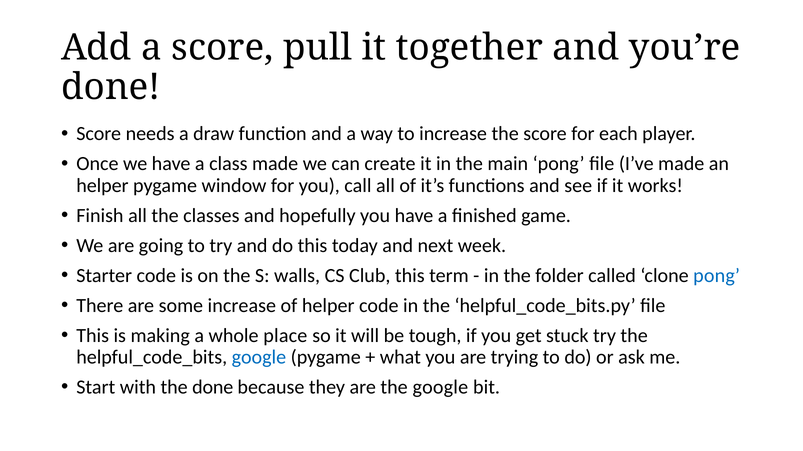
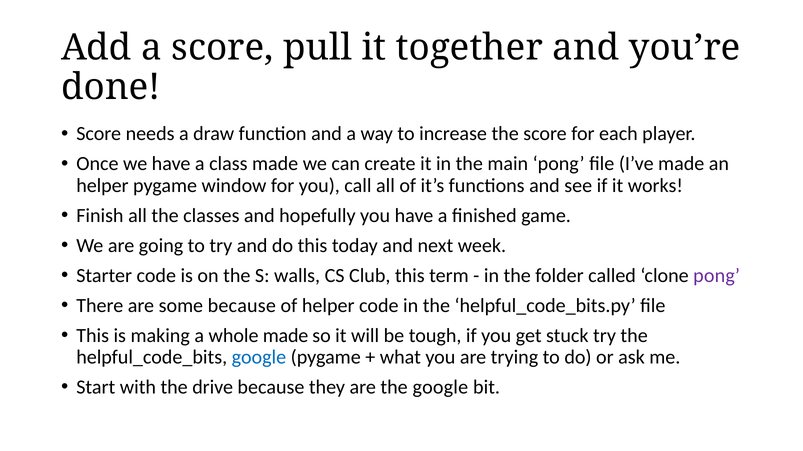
pong at (717, 276) colour: blue -> purple
some increase: increase -> because
whole place: place -> made
the done: done -> drive
